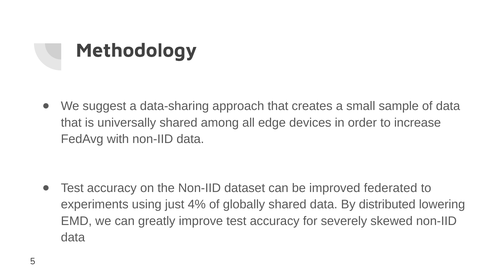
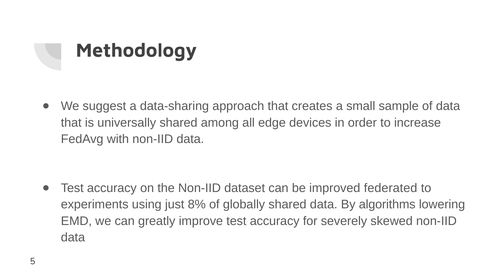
4%: 4% -> 8%
distributed: distributed -> algorithms
